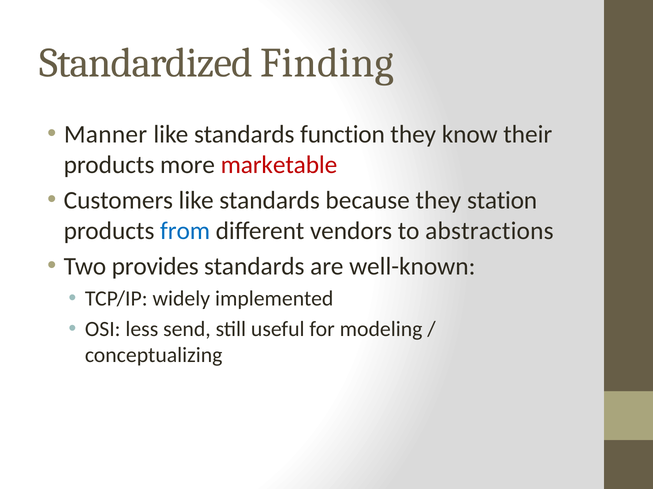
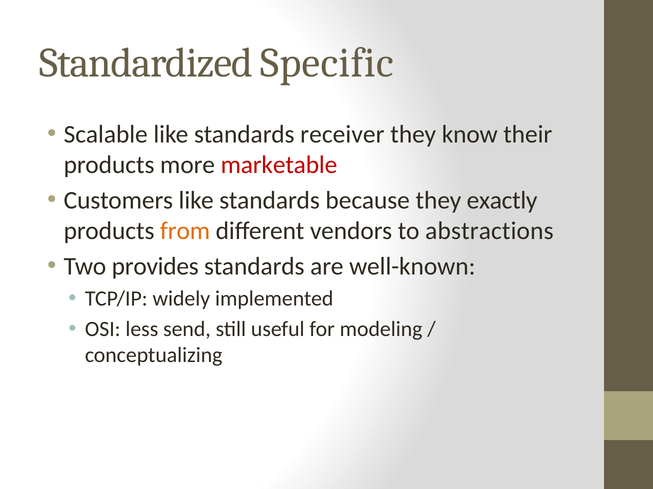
Finding: Finding -> Specific
Manner: Manner -> Scalable
function: function -> receiver
station: station -> exactly
from colour: blue -> orange
